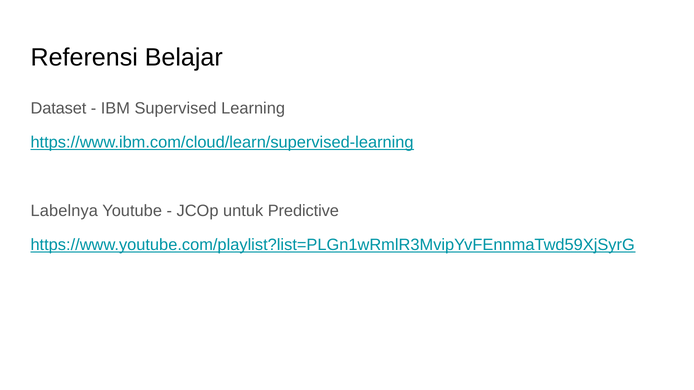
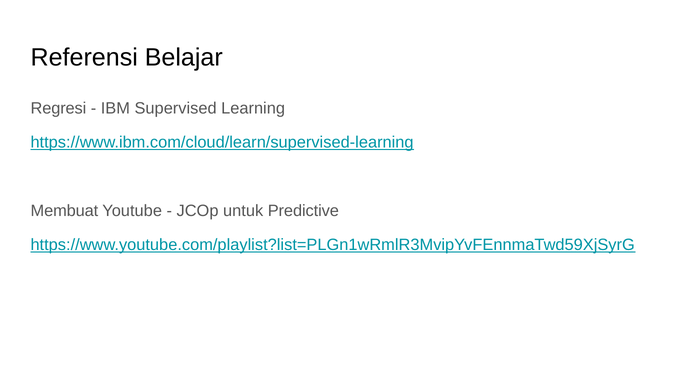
Dataset: Dataset -> Regresi
Labelnya: Labelnya -> Membuat
